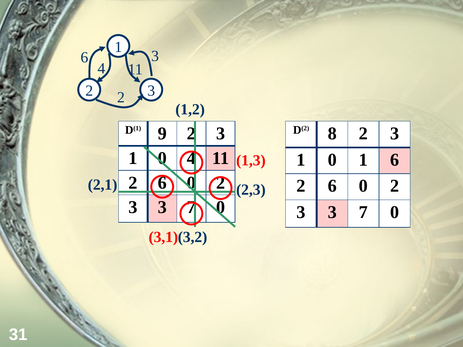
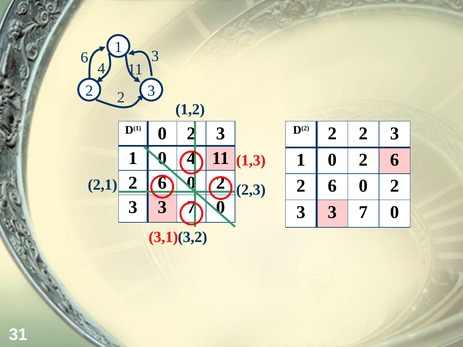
D(1 9: 9 -> 0
D(2 8: 8 -> 2
1 0 1: 1 -> 2
